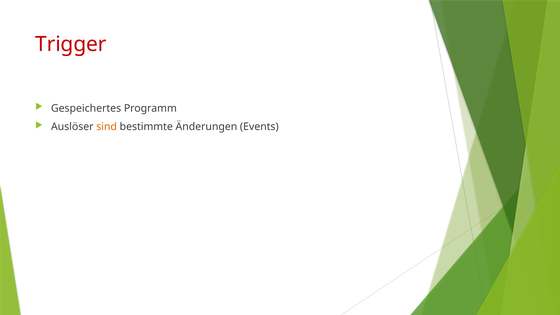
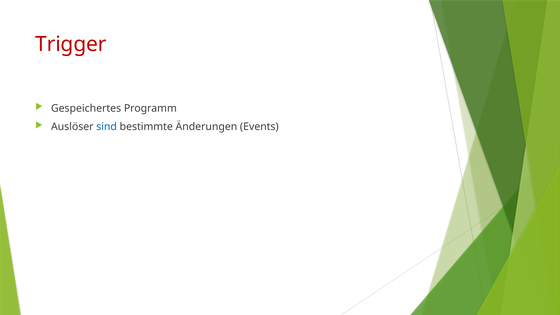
sind colour: orange -> blue
